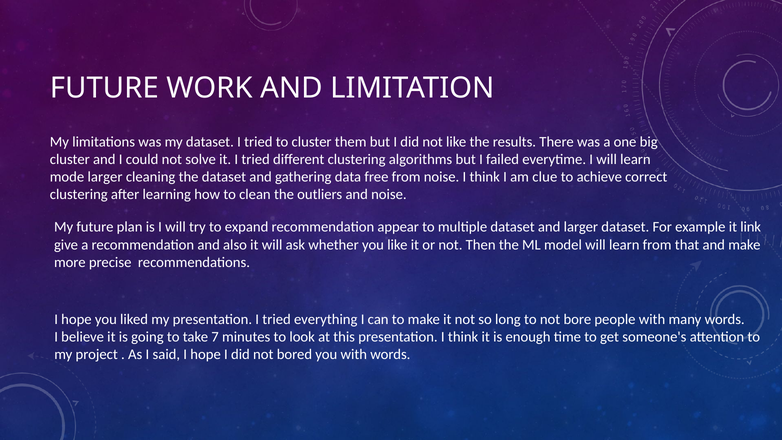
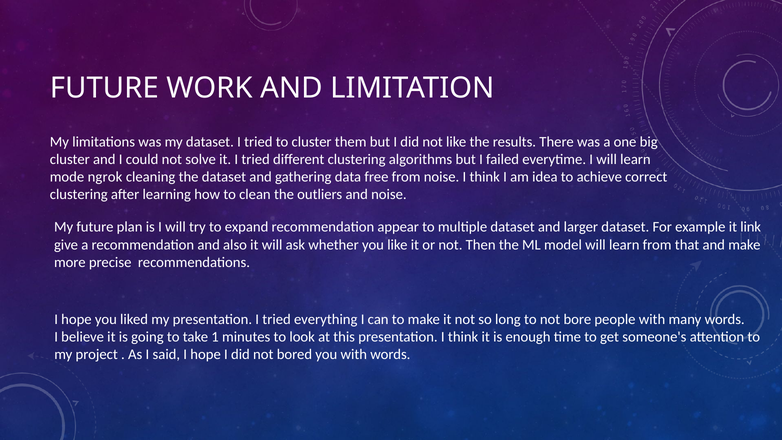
mode larger: larger -> ngrok
clue: clue -> idea
7: 7 -> 1
